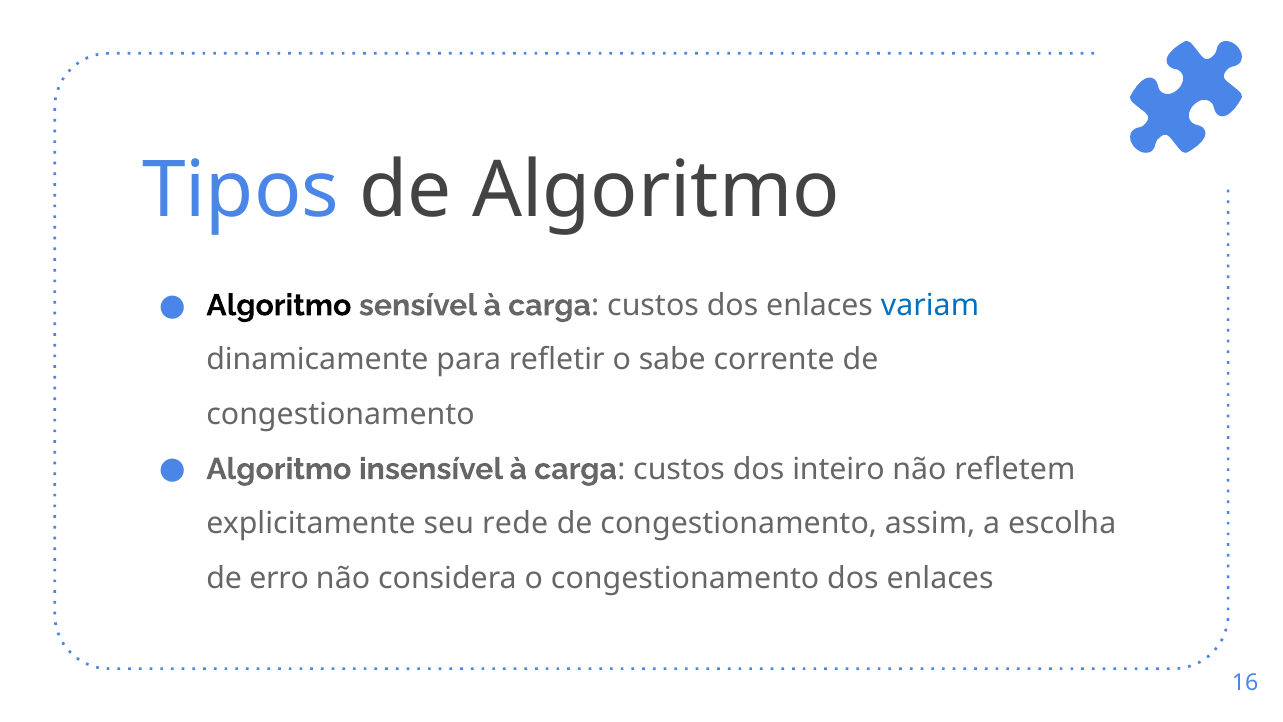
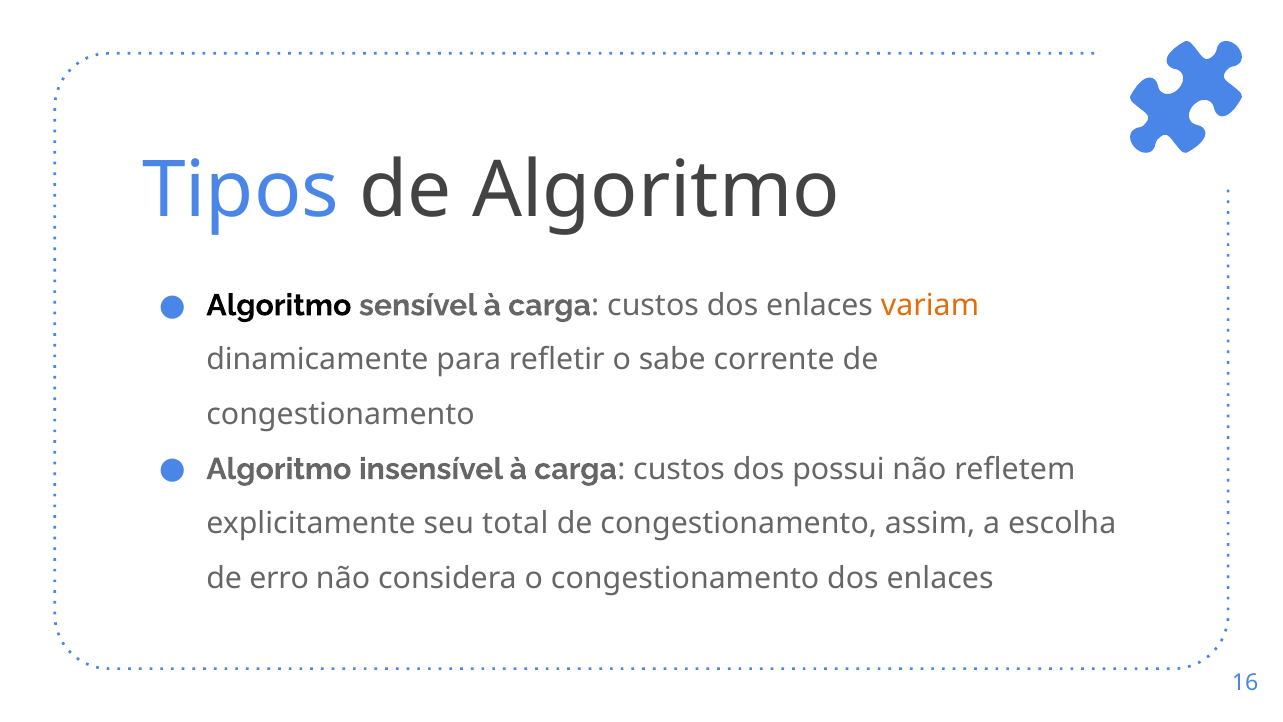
variam colour: blue -> orange
inteiro: inteiro -> possui
rede: rede -> total
